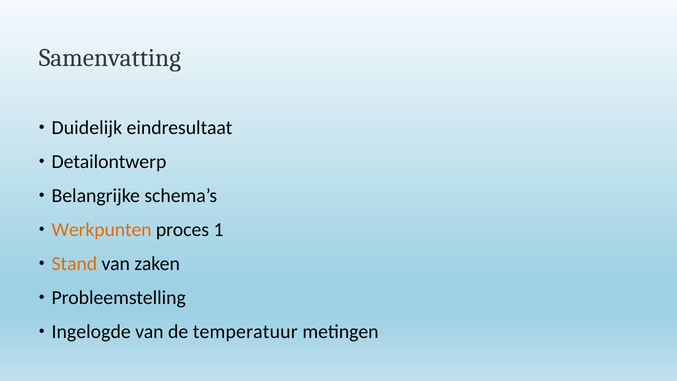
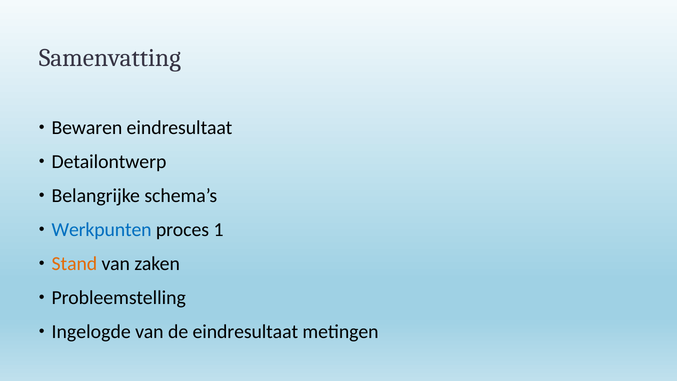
Duidelijk: Duidelijk -> Bewaren
Werkpunten colour: orange -> blue
de temperatuur: temperatuur -> eindresultaat
